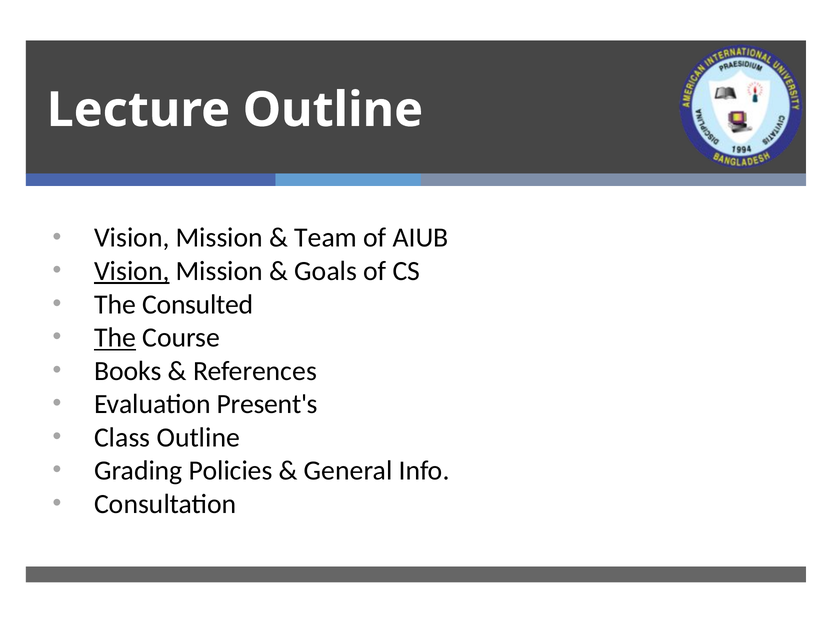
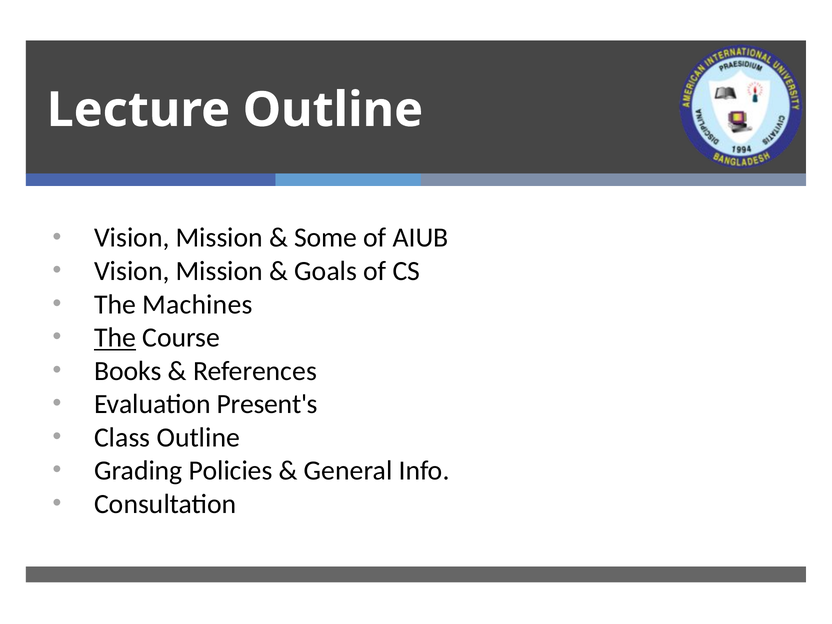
Team: Team -> Some
Vision at (132, 271) underline: present -> none
Consulted: Consulted -> Machines
